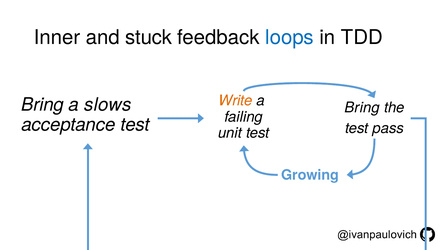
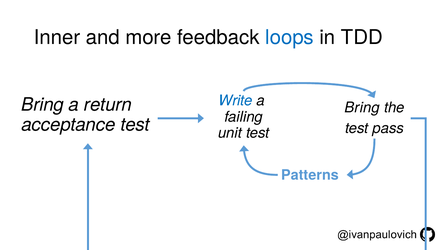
stuck: stuck -> more
Write colour: orange -> blue
slows: slows -> return
Growing: Growing -> Patterns
